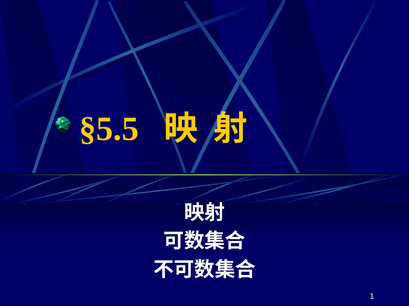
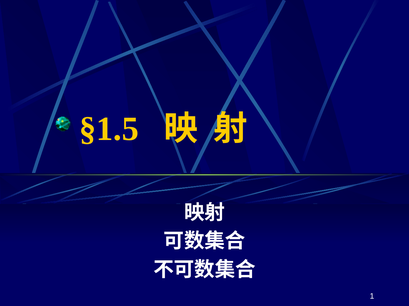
§5.5: §5.5 -> §1.5
